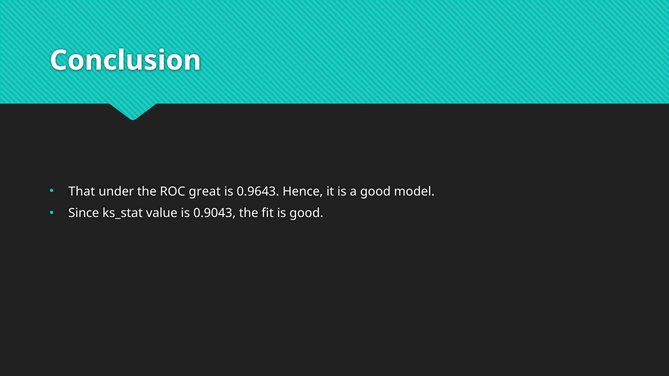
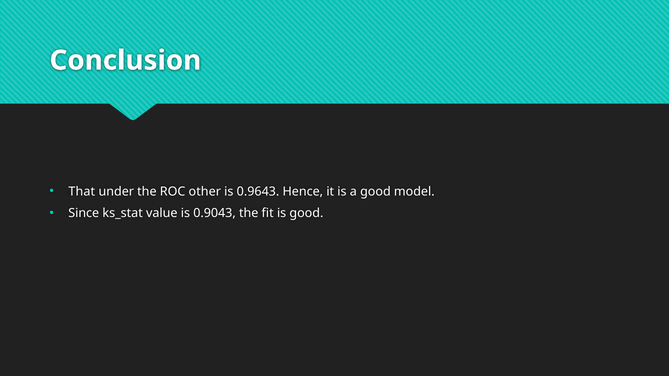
great: great -> other
